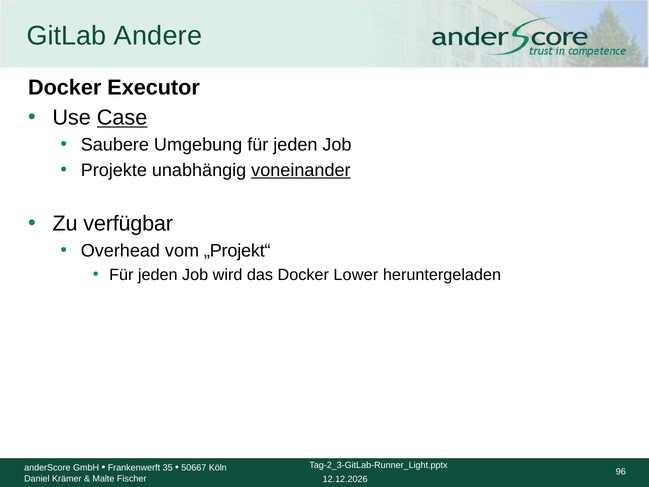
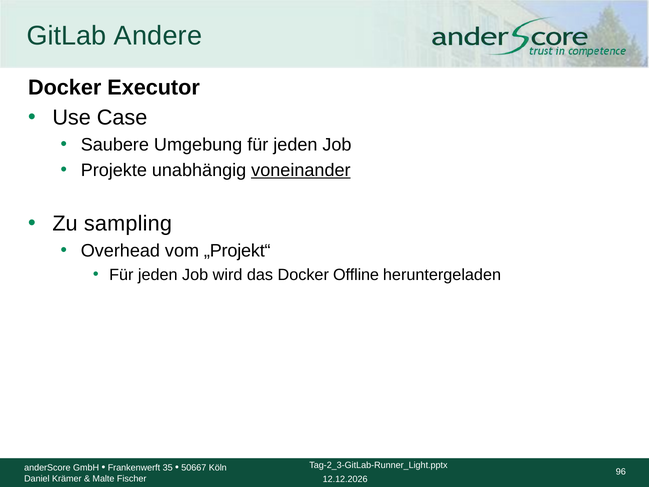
Case underline: present -> none
verfügbar: verfügbar -> sampling
Lower: Lower -> Offline
